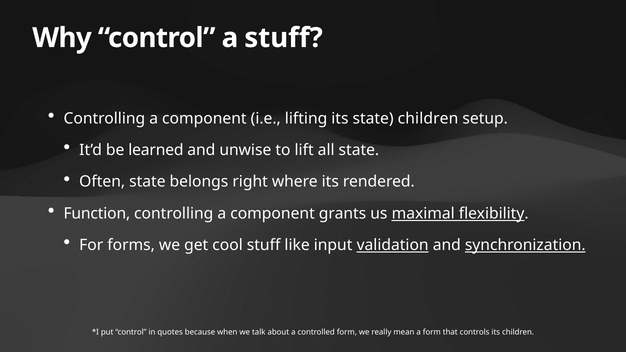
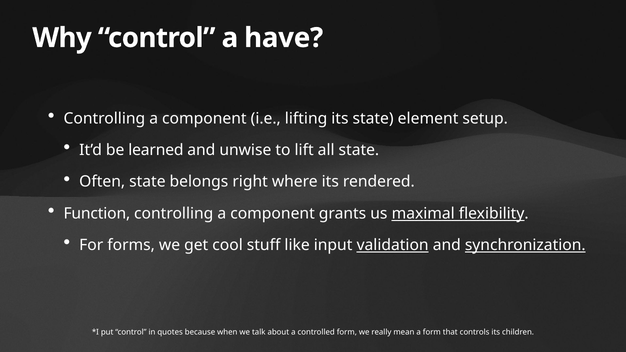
a stuff: stuff -> have
state children: children -> element
